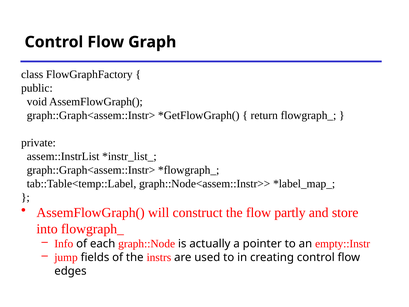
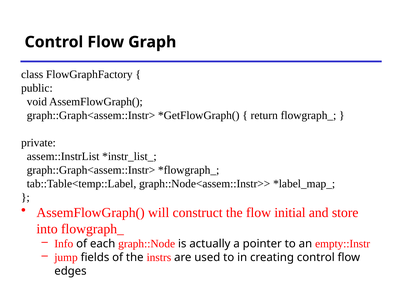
partly: partly -> initial
